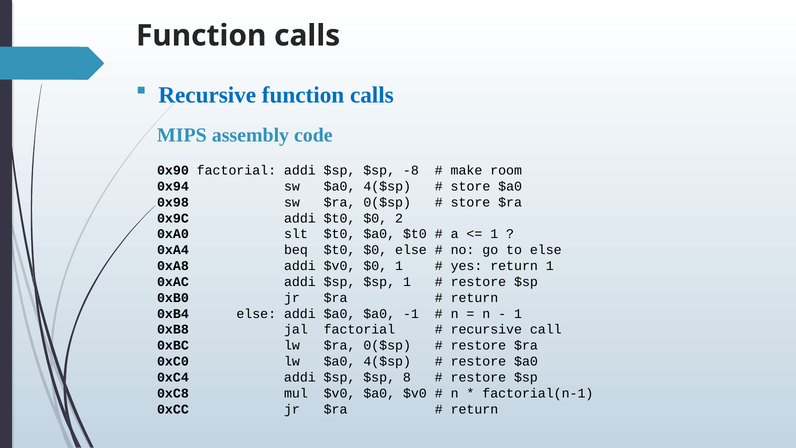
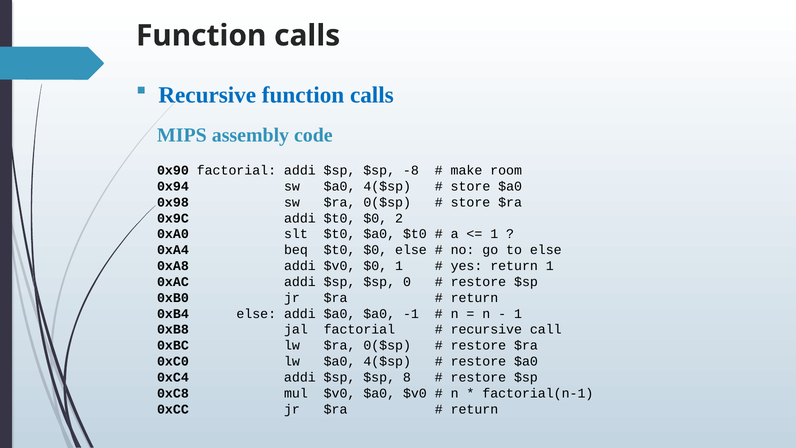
$sp 1: 1 -> 0
